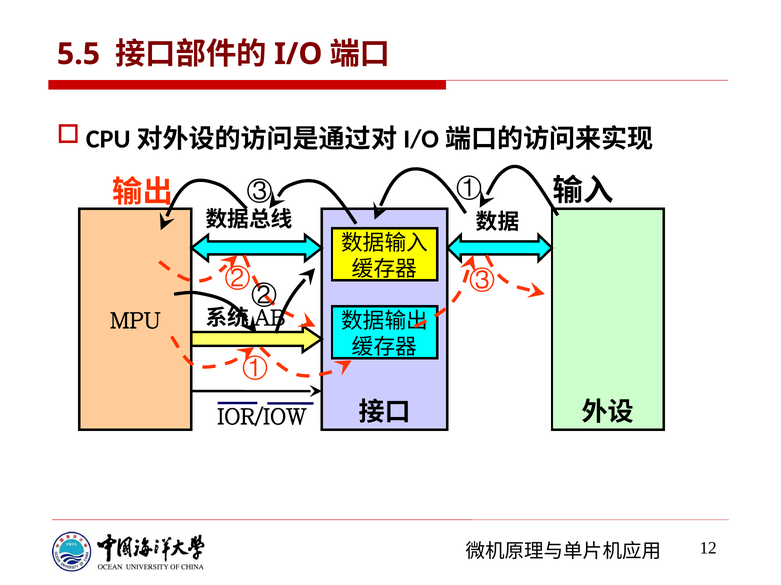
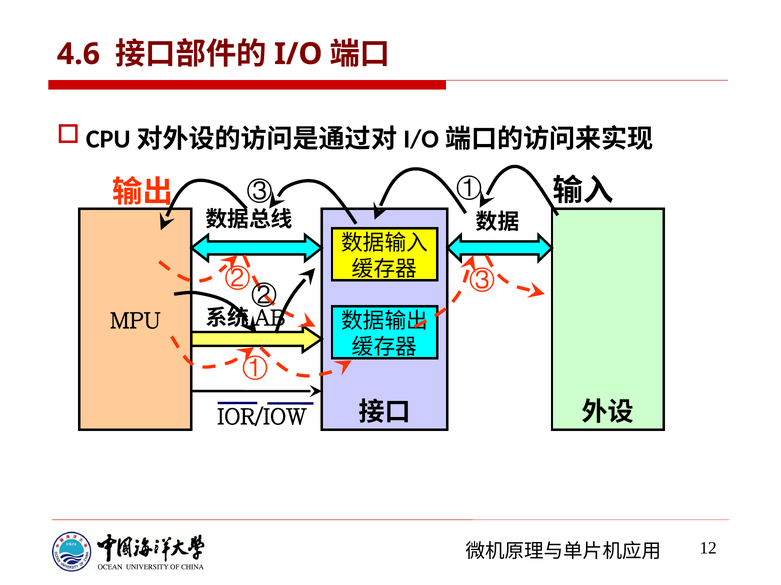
5.5: 5.5 -> 4.6
